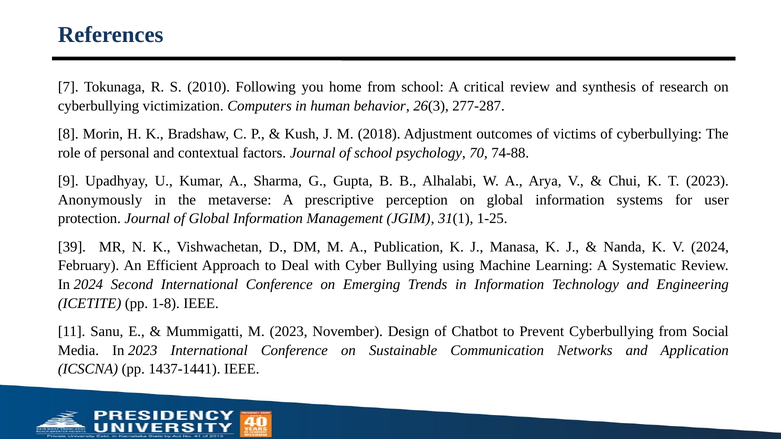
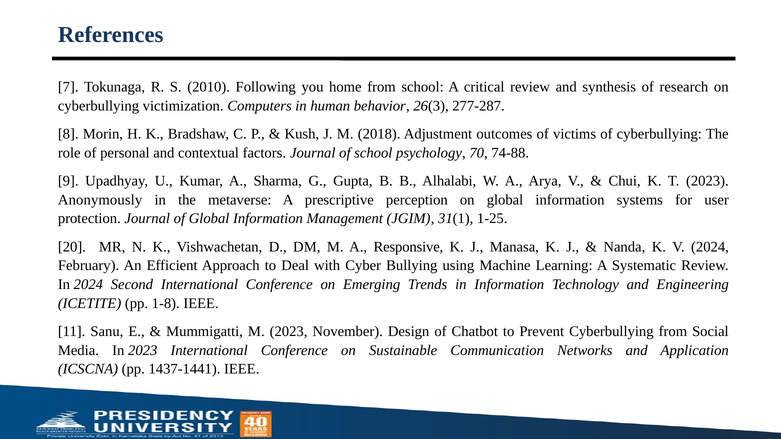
39: 39 -> 20
Publication: Publication -> Responsive
